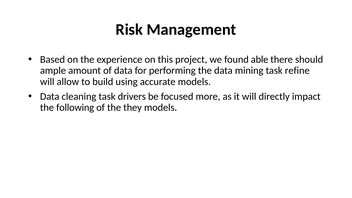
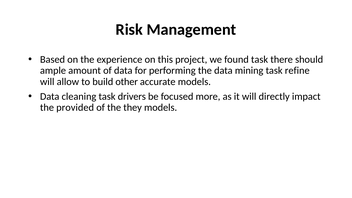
found able: able -> task
using: using -> other
following: following -> provided
